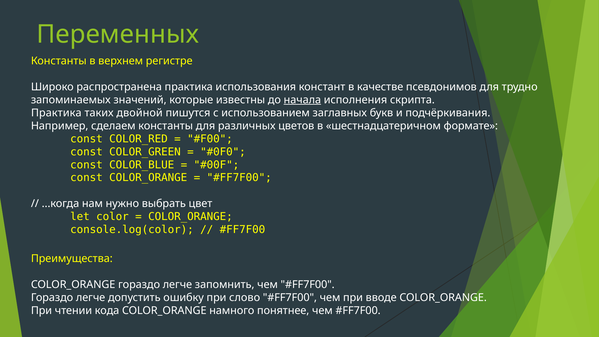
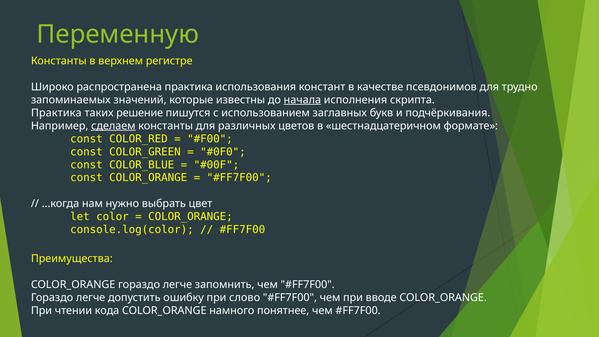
Переменных: Переменных -> Переменную
двойной: двойной -> решение
сделаем underline: none -> present
